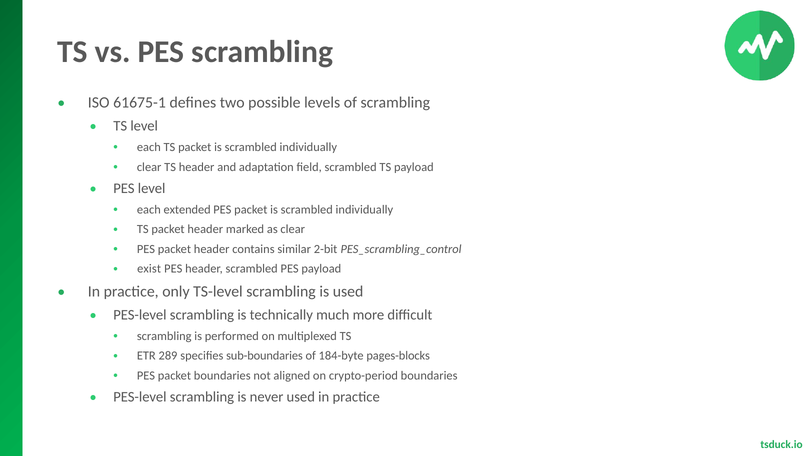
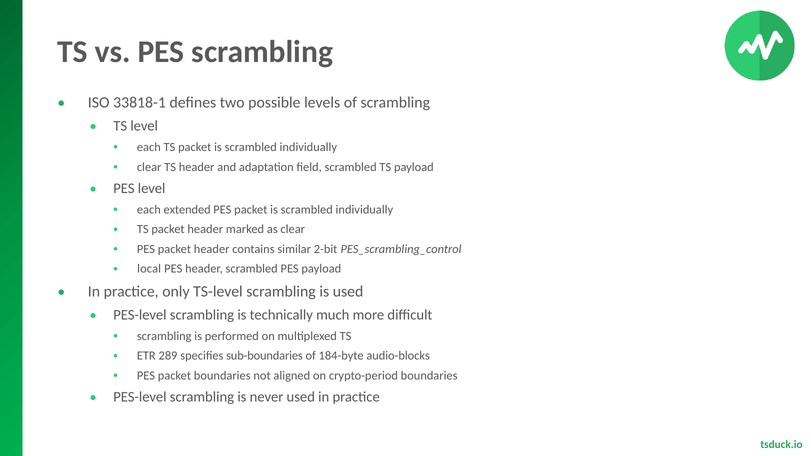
61675-1: 61675-1 -> 33818-1
exist: exist -> local
pages-blocks: pages-blocks -> audio-blocks
